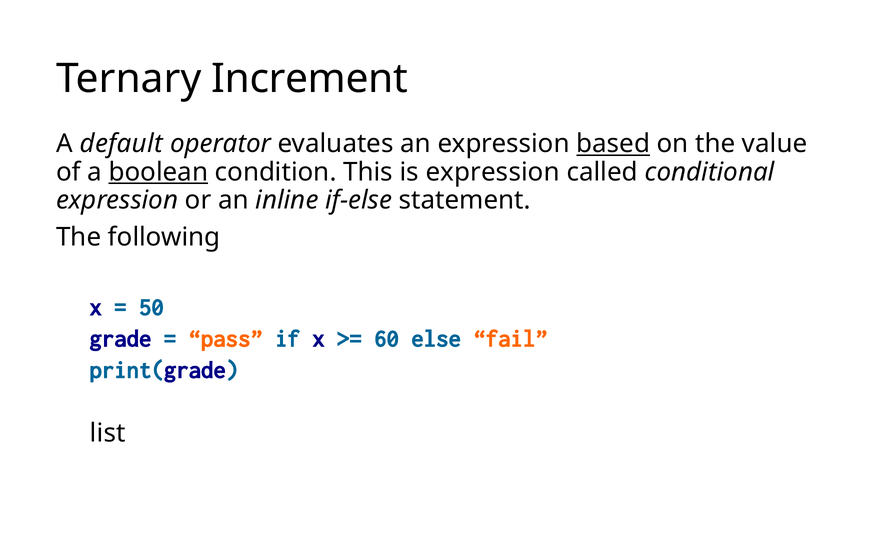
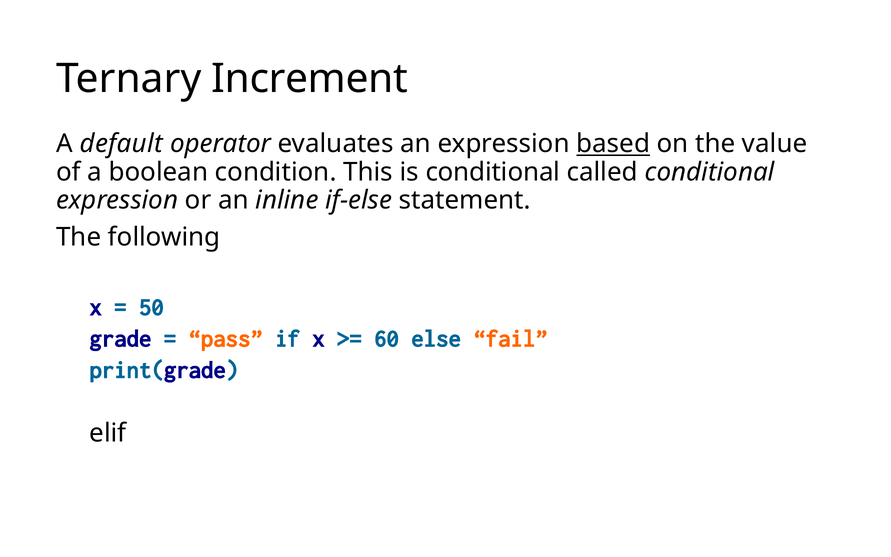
boolean underline: present -> none
is expression: expression -> conditional
list: list -> elif
